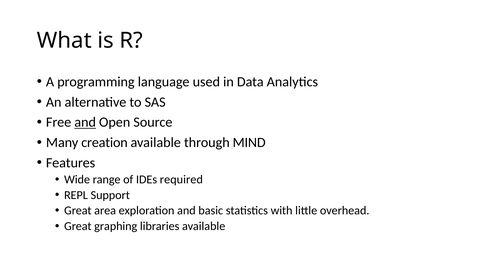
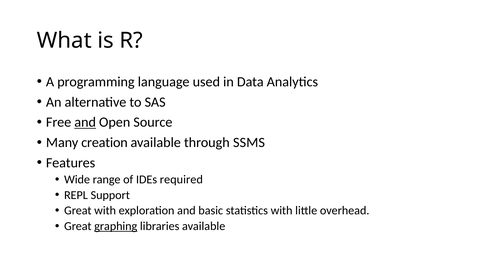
MIND: MIND -> SSMS
Great area: area -> with
graphing underline: none -> present
